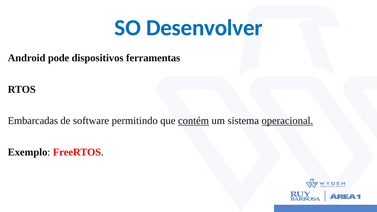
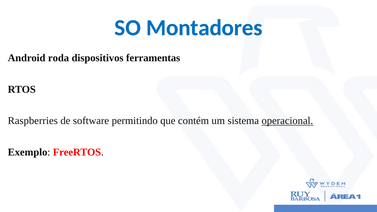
Desenvolver: Desenvolver -> Montadores
pode: pode -> roda
Embarcadas: Embarcadas -> Raspberries
contém underline: present -> none
